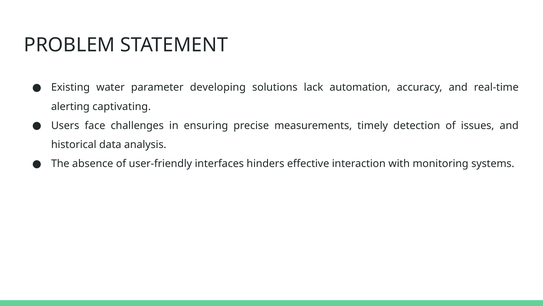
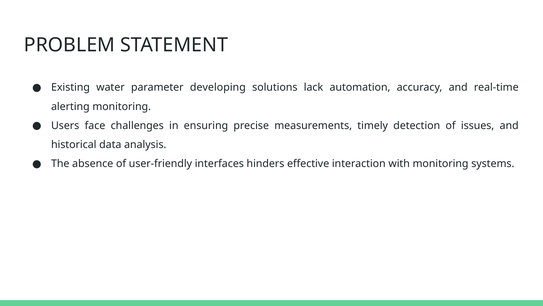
alerting captivating: captivating -> monitoring
